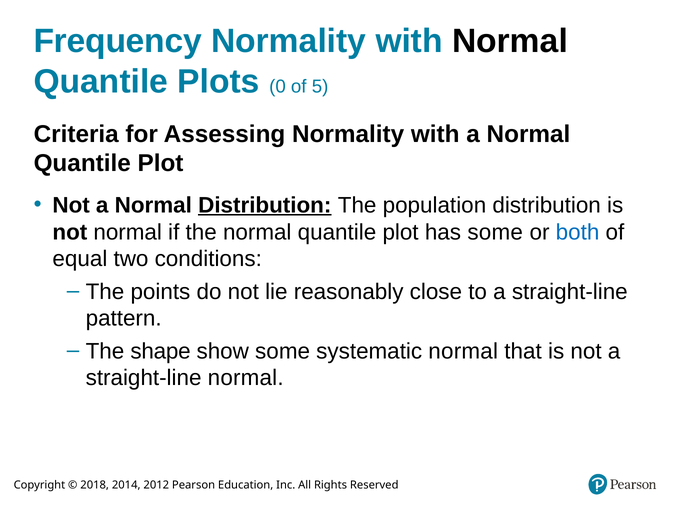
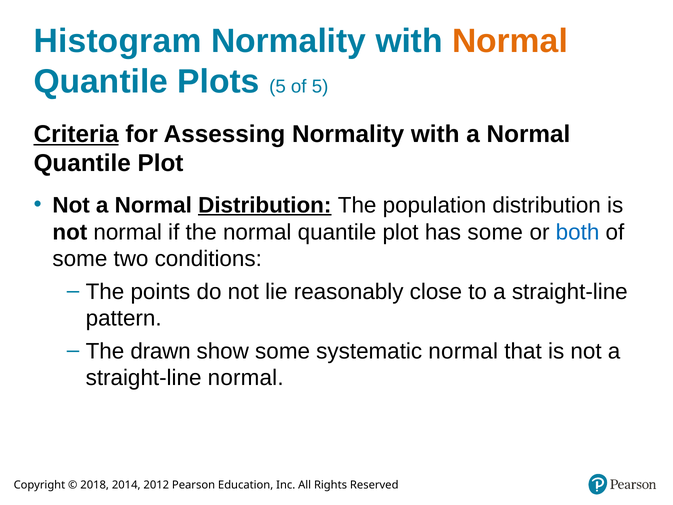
Frequency: Frequency -> Histogram
Normal at (510, 41) colour: black -> orange
Plots 0: 0 -> 5
Criteria underline: none -> present
equal at (80, 259): equal -> some
shape: shape -> drawn
